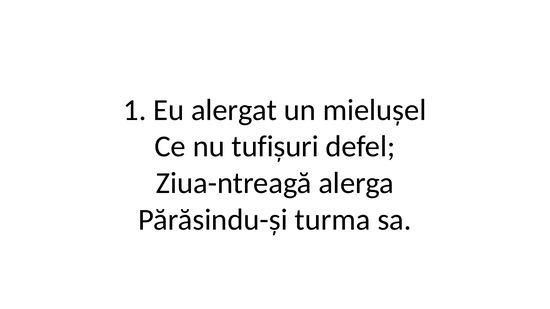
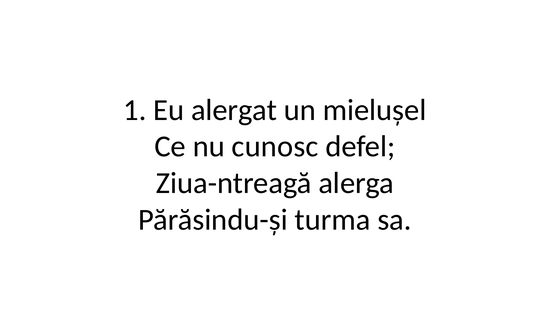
tufișuri: tufișuri -> cunosc
